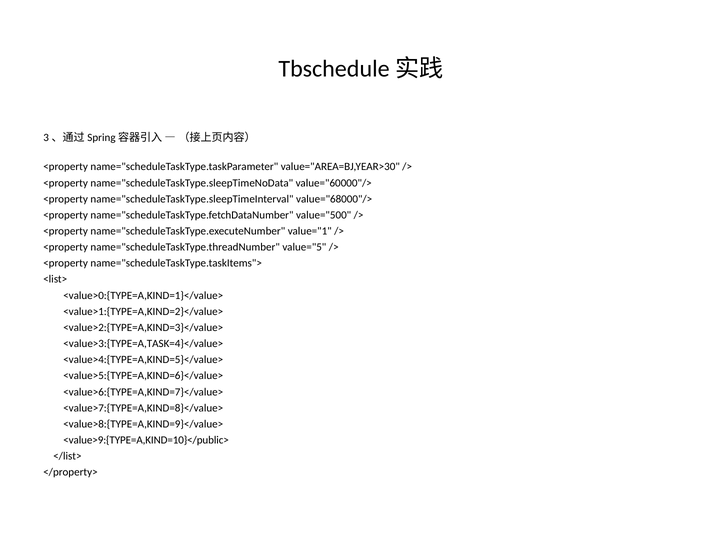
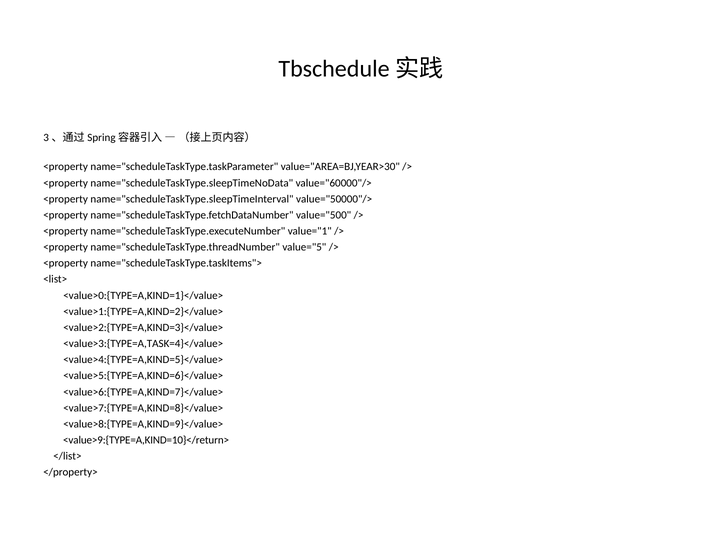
value="68000"/>: value="68000"/> -> value="50000"/>
<value>9:{TYPE=A,KIND=10}</public>: <value>9:{TYPE=A,KIND=10}</public> -> <value>9:{TYPE=A,KIND=10}</return>
